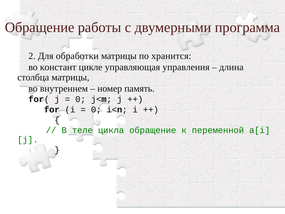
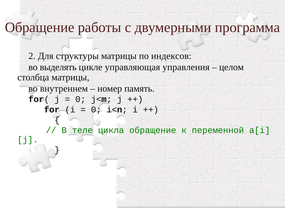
обработки: обработки -> структуры
хранится: хранится -> индексов
констант: констант -> выделять
длина: длина -> целом
